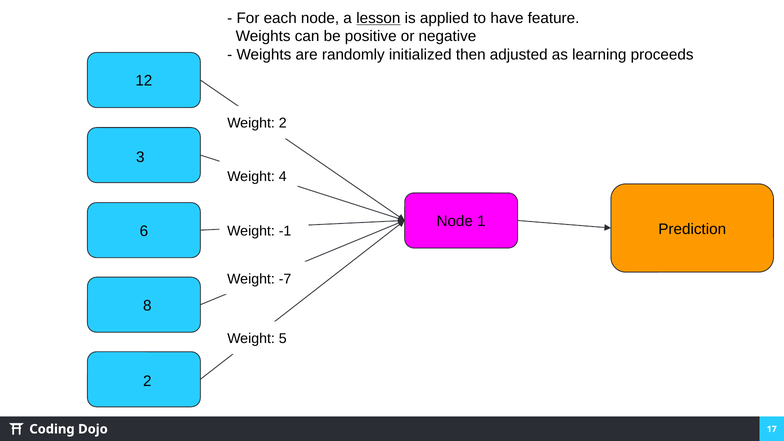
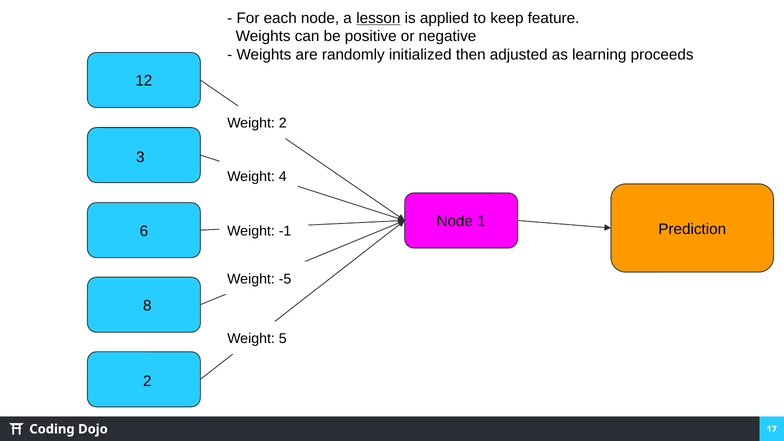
have: have -> keep
-7: -7 -> -5
